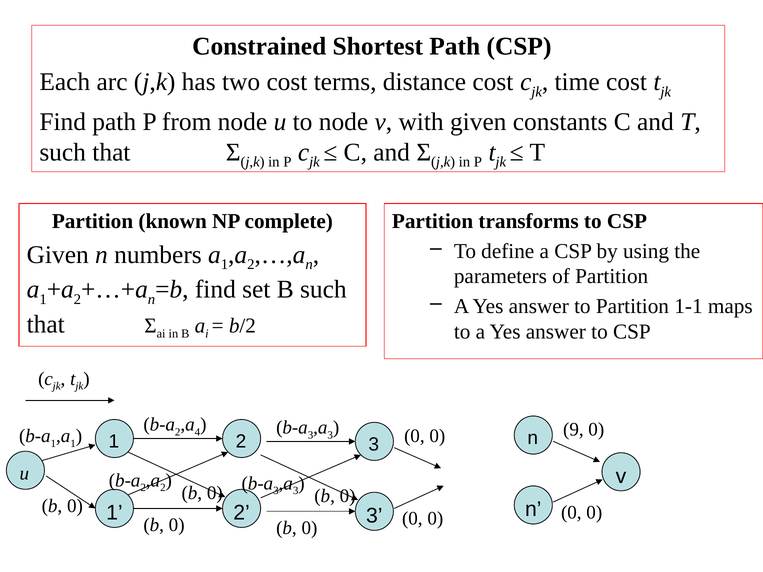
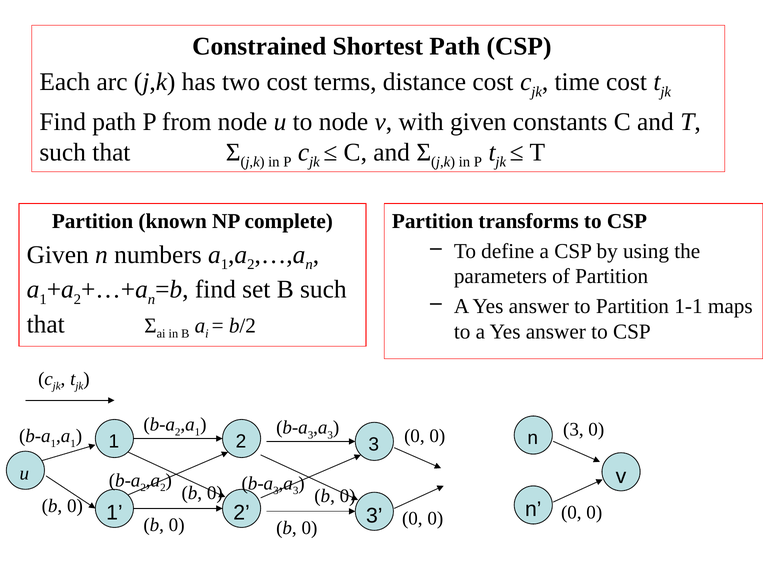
4 at (197, 432): 4 -> 1
9 at (573, 430): 9 -> 3
